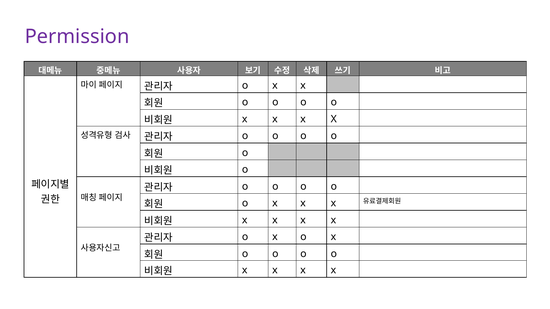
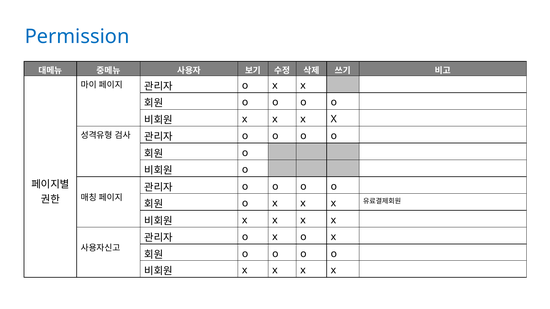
Permission colour: purple -> blue
